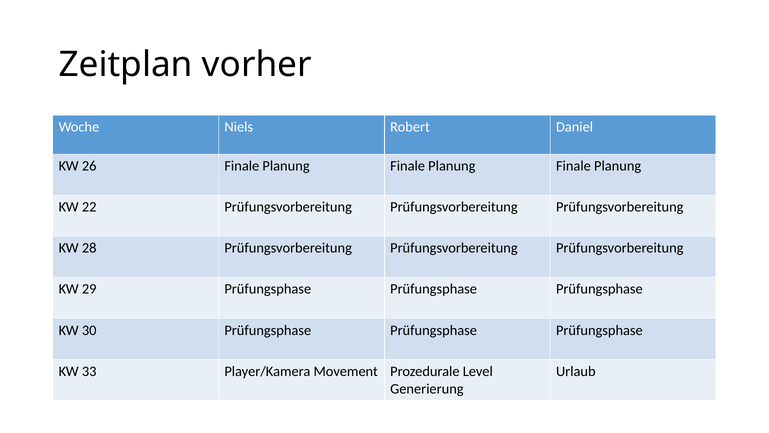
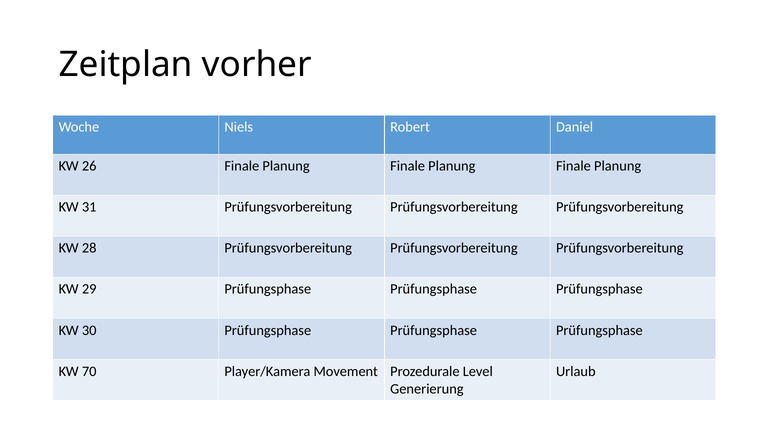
22: 22 -> 31
33: 33 -> 70
